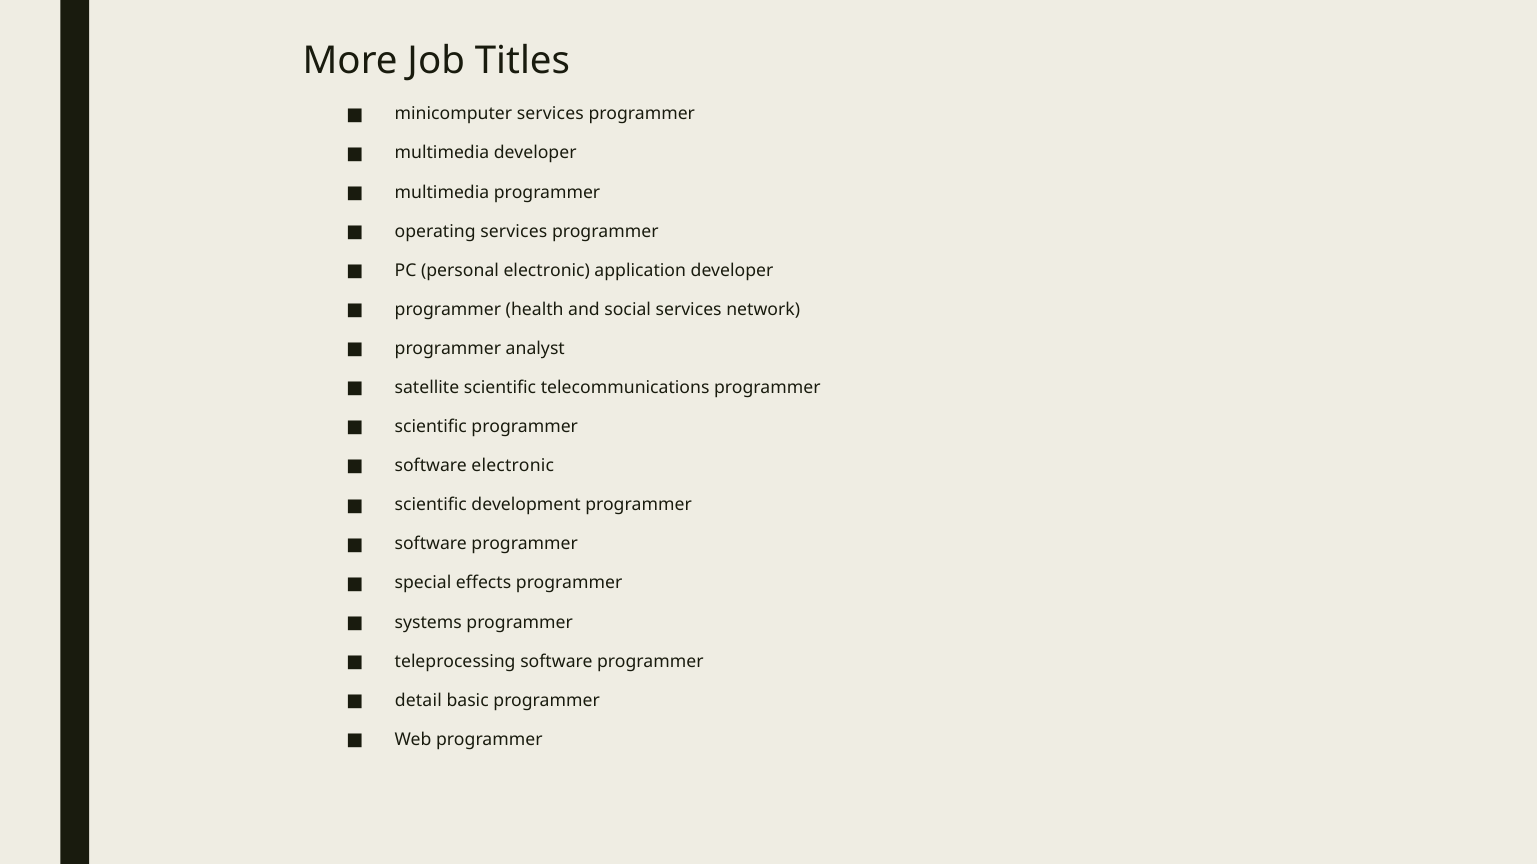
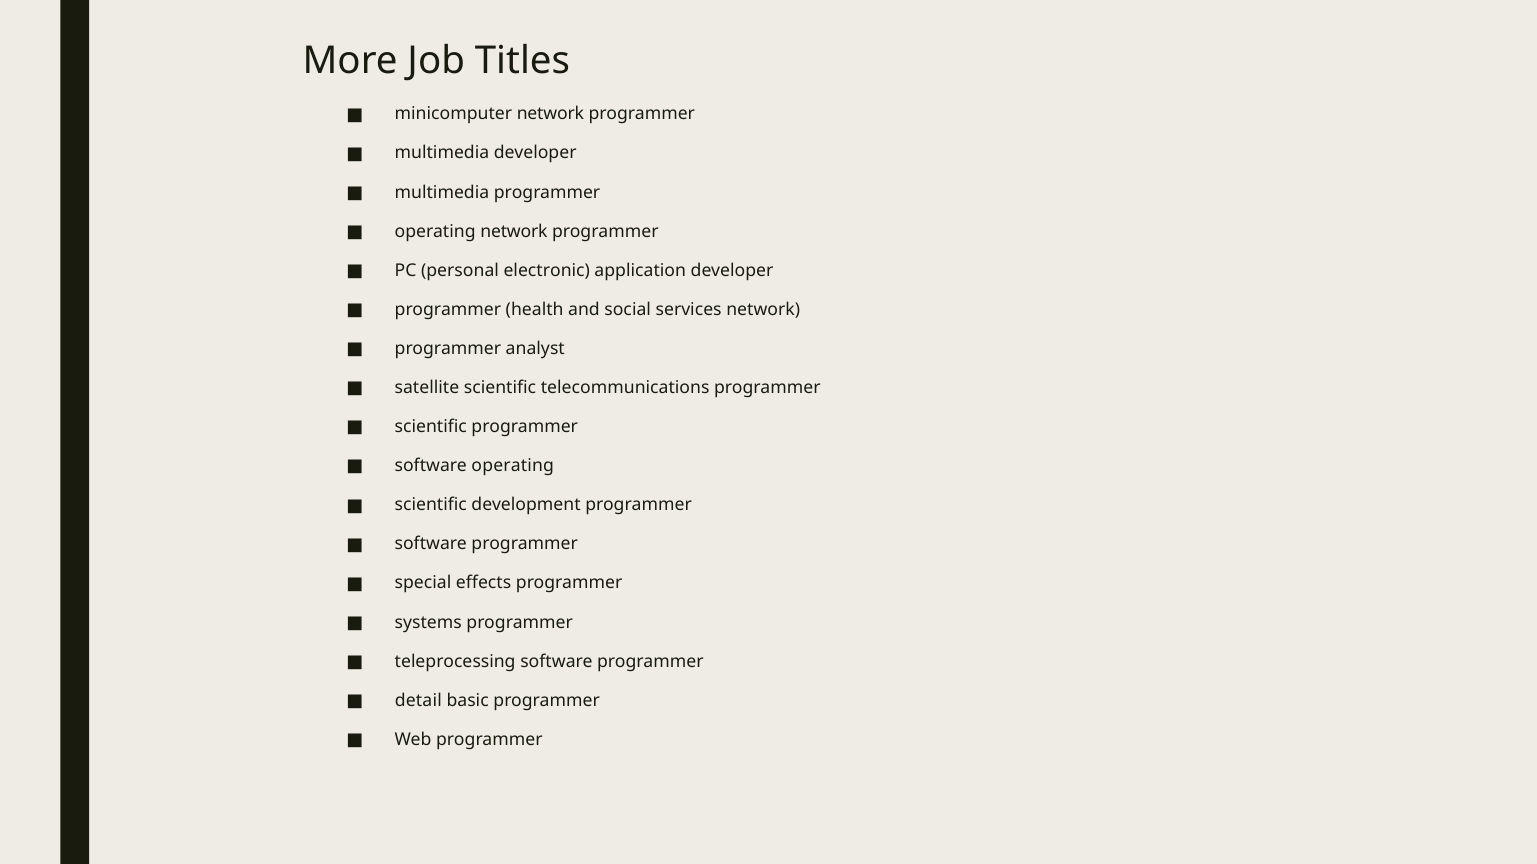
minicomputer services: services -> network
operating services: services -> network
software electronic: electronic -> operating
